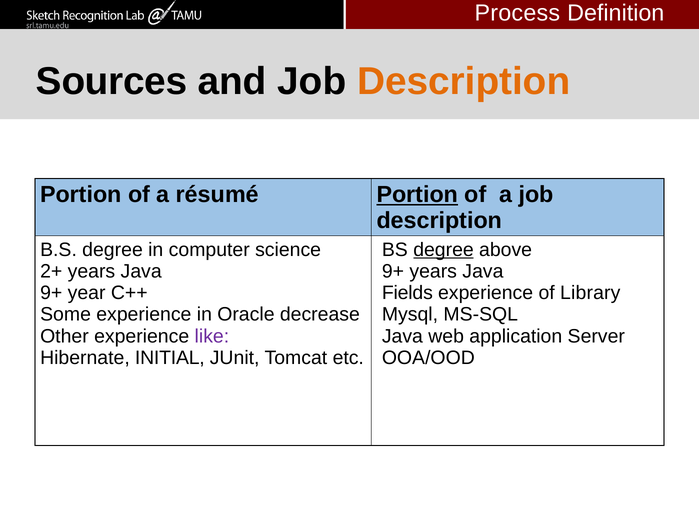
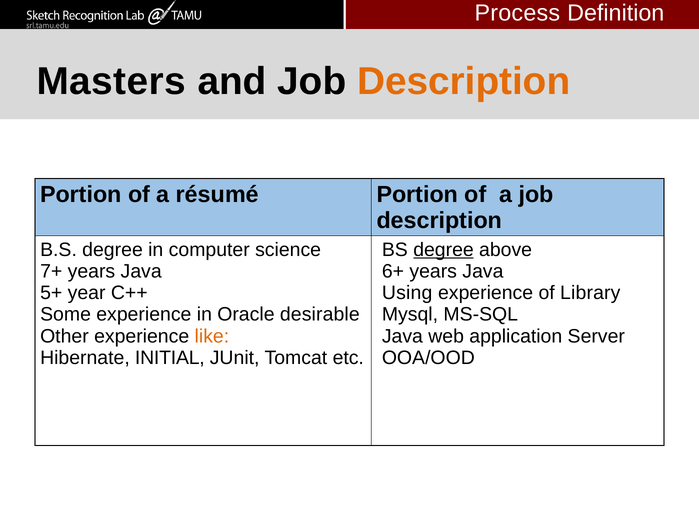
Sources: Sources -> Masters
Portion at (417, 195) underline: present -> none
2+: 2+ -> 7+
9+ at (393, 271): 9+ -> 6+
9+ at (51, 293): 9+ -> 5+
Fields: Fields -> Using
decrease: decrease -> desirable
like colour: purple -> orange
